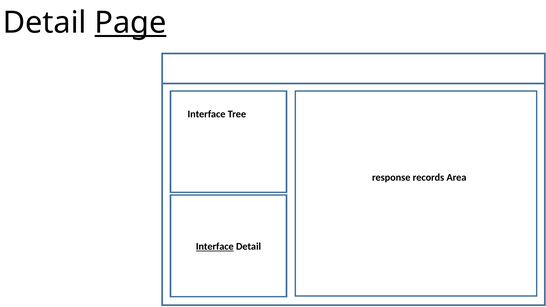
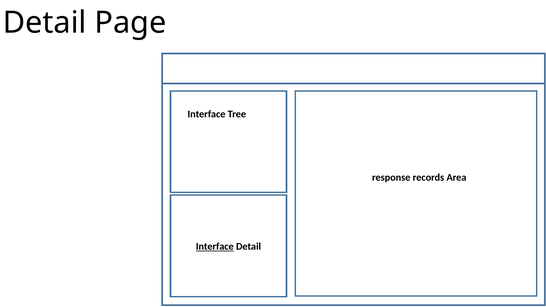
Page underline: present -> none
